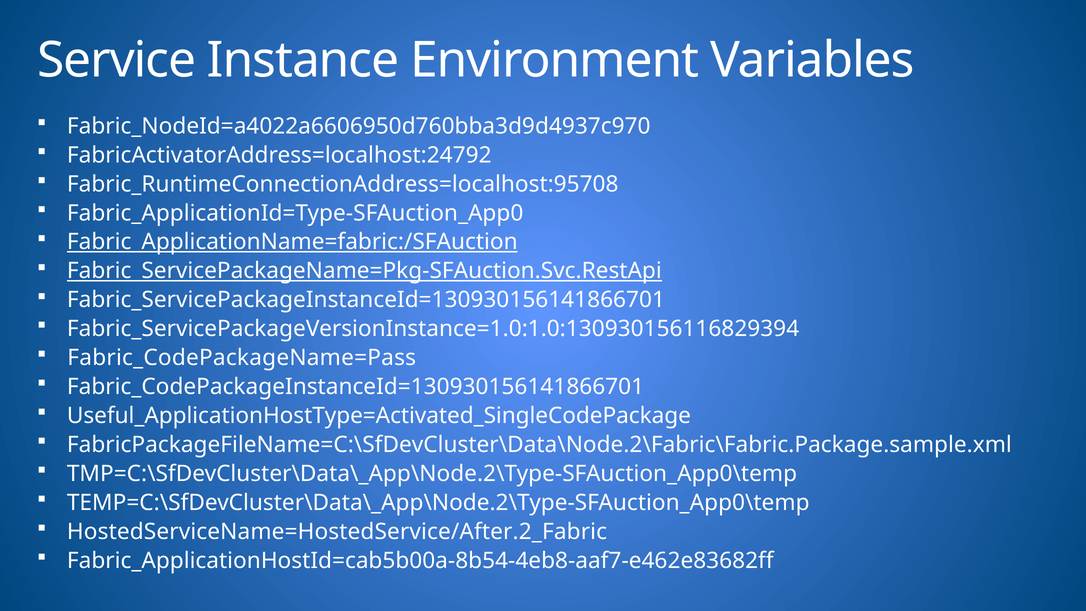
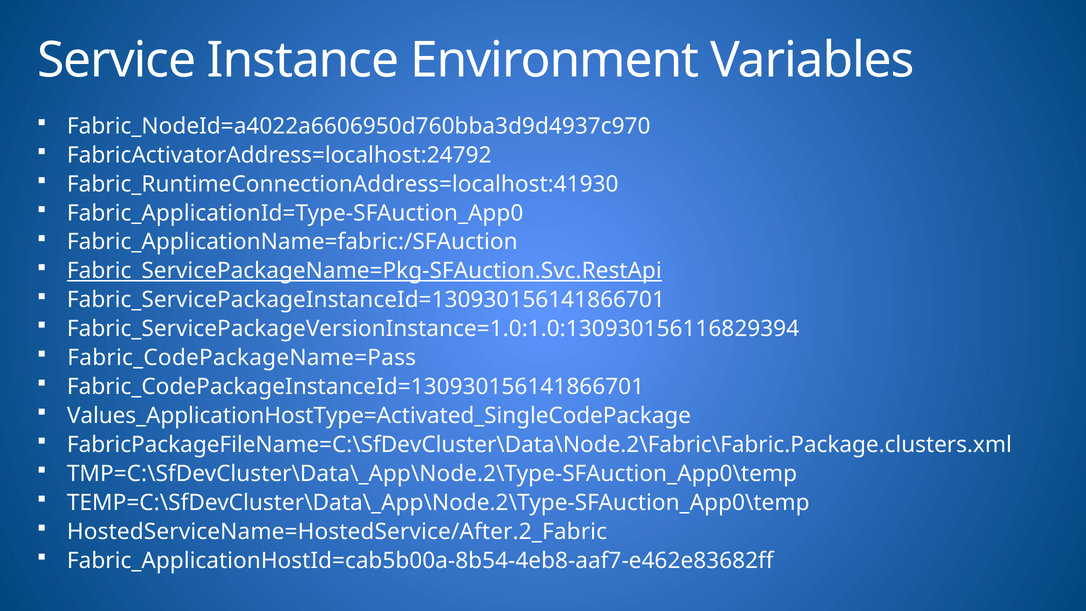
Fabric_RuntimeConnectionAddress=localhost:95708: Fabric_RuntimeConnectionAddress=localhost:95708 -> Fabric_RuntimeConnectionAddress=localhost:41930
Fabric_ApplicationName=fabric:/SFAuction underline: present -> none
Useful_ApplicationHostType=Activated_SingleCodePackage: Useful_ApplicationHostType=Activated_SingleCodePackage -> Values_ApplicationHostType=Activated_SingleCodePackage
FabricPackageFileName=C:\SfDevCluster\Data\Node.2\Fabric\Fabric.Package.sample.xml: FabricPackageFileName=C:\SfDevCluster\Data\Node.2\Fabric\Fabric.Package.sample.xml -> FabricPackageFileName=C:\SfDevCluster\Data\Node.2\Fabric\Fabric.Package.clusters.xml
